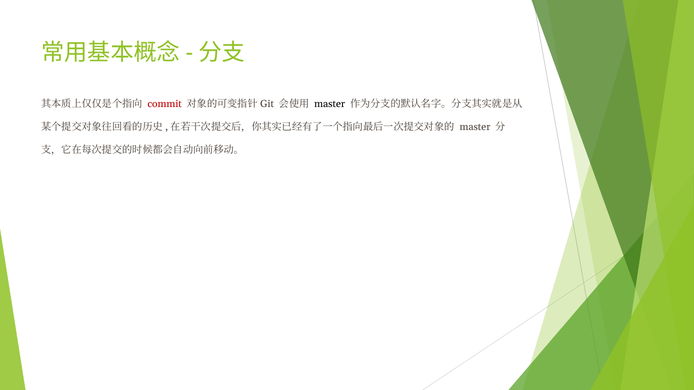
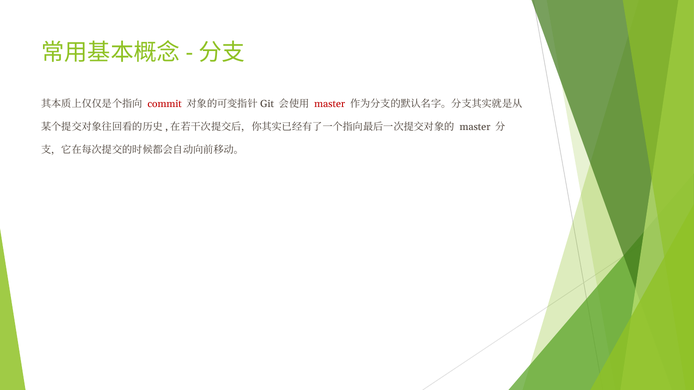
master at (330, 104) colour: black -> red
